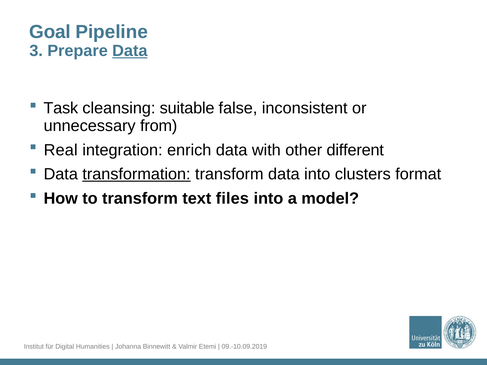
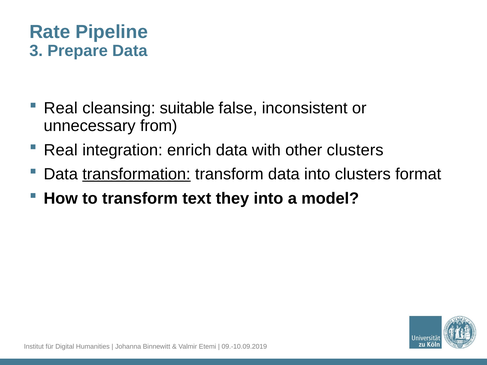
Goal: Goal -> Rate
Data at (130, 51) underline: present -> none
Task at (61, 108): Task -> Real
other different: different -> clusters
files: files -> they
